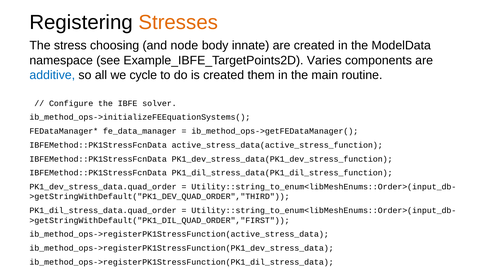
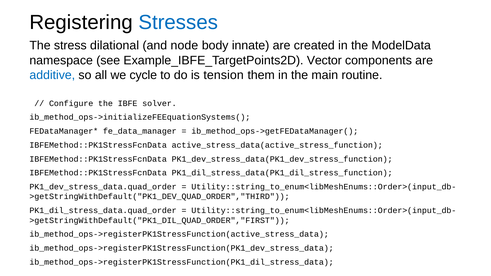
Stresses colour: orange -> blue
choosing: choosing -> dilational
Varies: Varies -> Vector
is created: created -> tension
